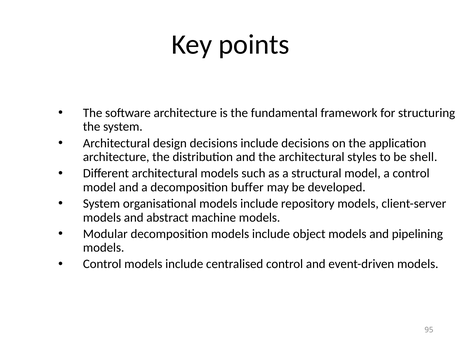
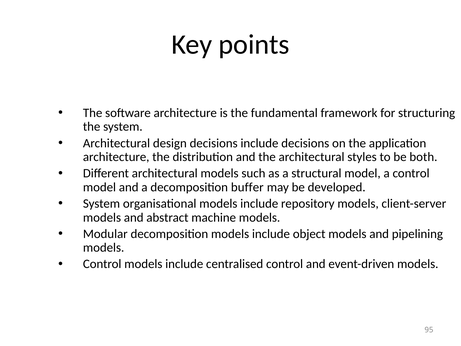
shell: shell -> both
